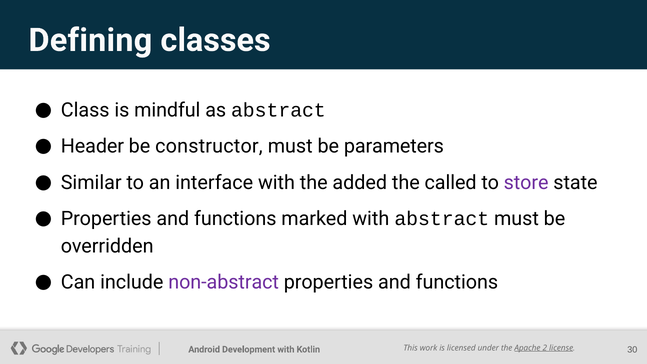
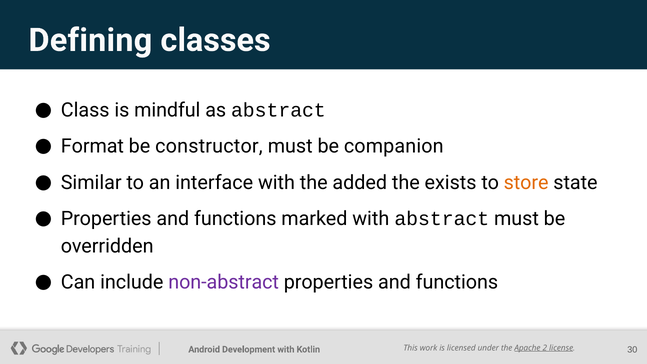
Header: Header -> Format
parameters: parameters -> companion
called: called -> exists
store colour: purple -> orange
